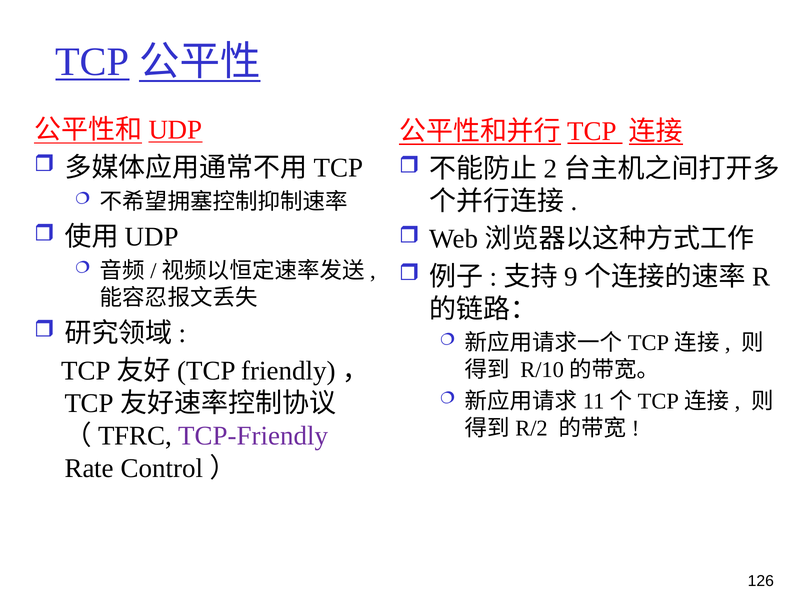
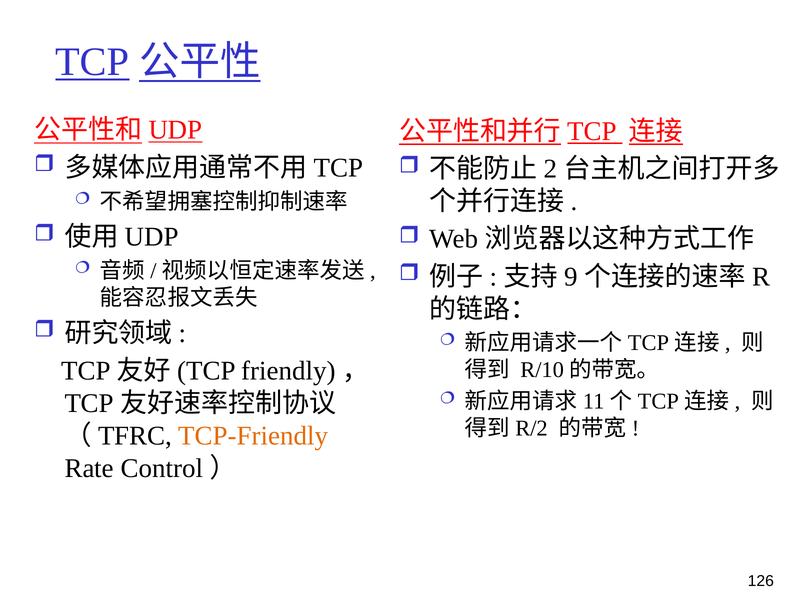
TCP-Friendly colour: purple -> orange
